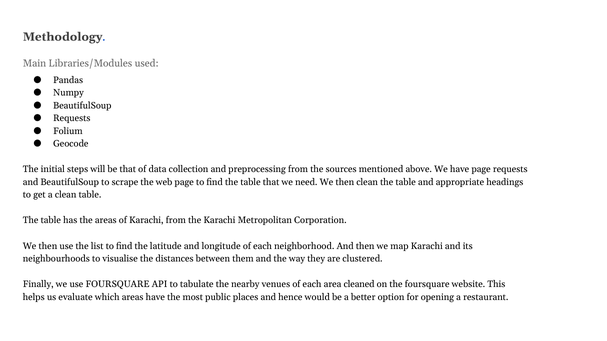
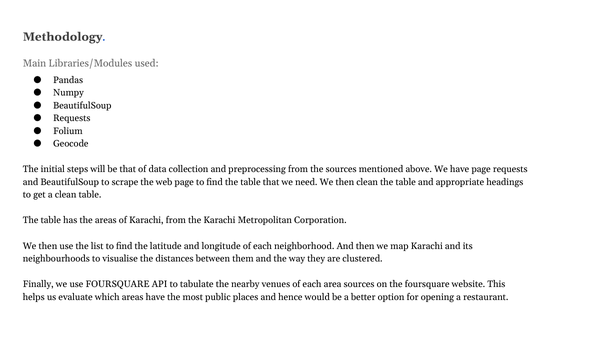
area cleaned: cleaned -> sources
